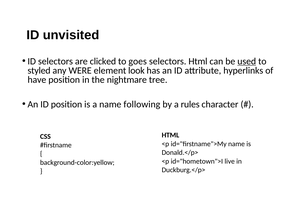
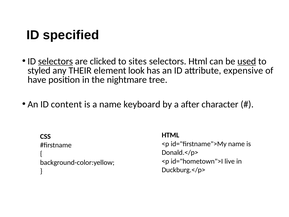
unvisited: unvisited -> specified
selectors at (55, 61) underline: none -> present
goes: goes -> sites
WERE: WERE -> THEIR
hyperlinks: hyperlinks -> expensive
ID position: position -> content
following: following -> keyboard
rules: rules -> after
